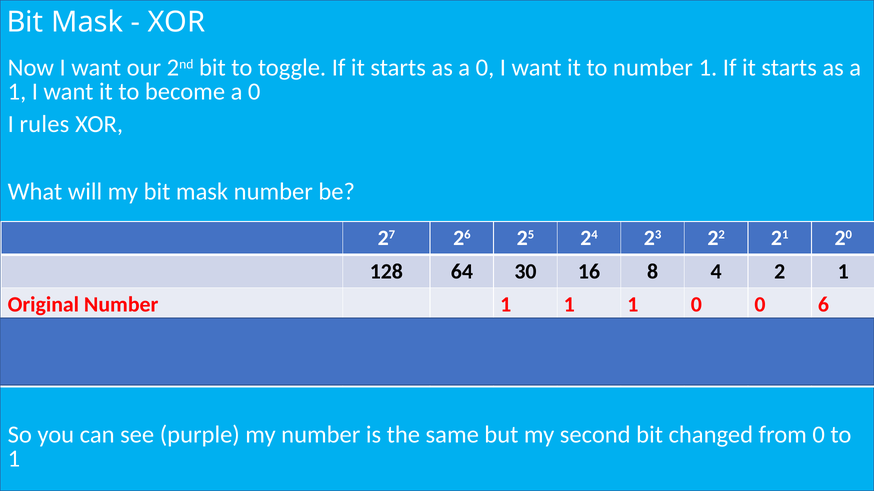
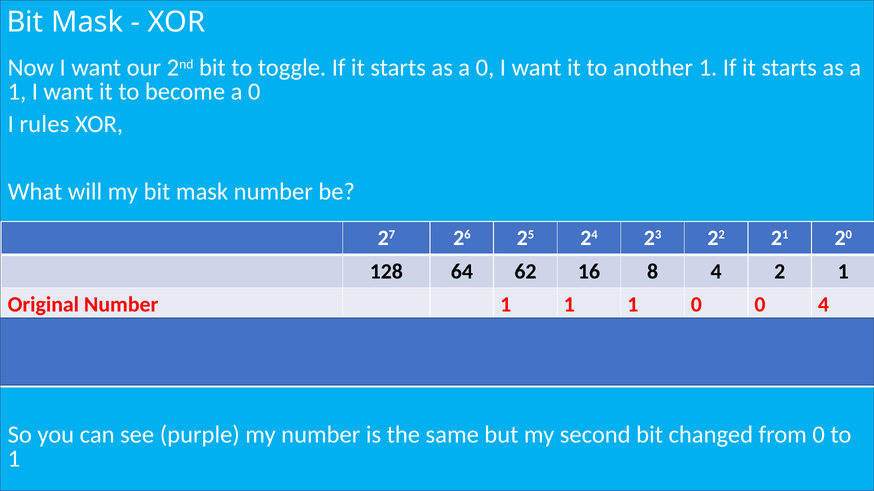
to number: number -> another
30: 30 -> 62
0 6: 6 -> 4
